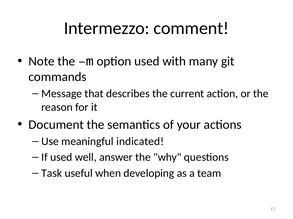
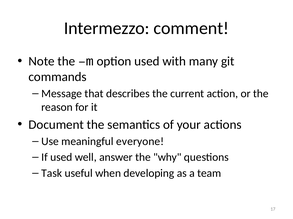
indicated: indicated -> everyone
